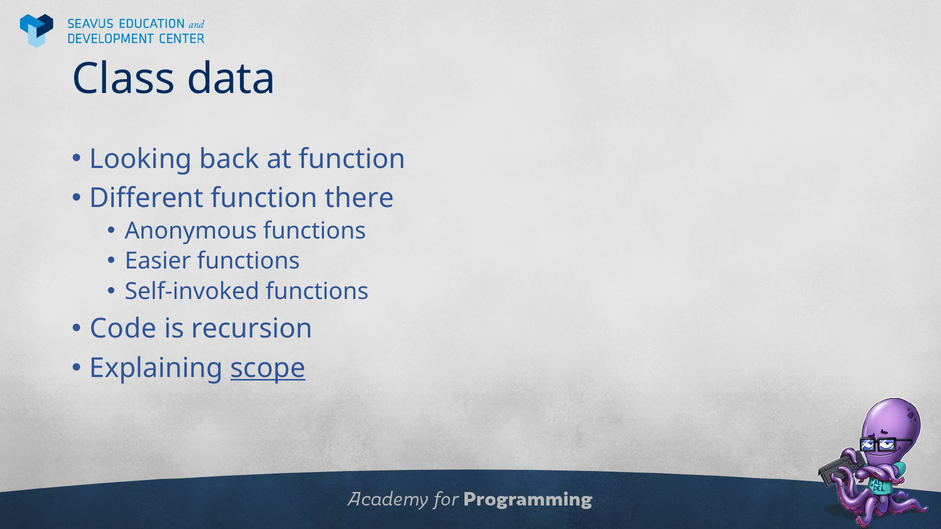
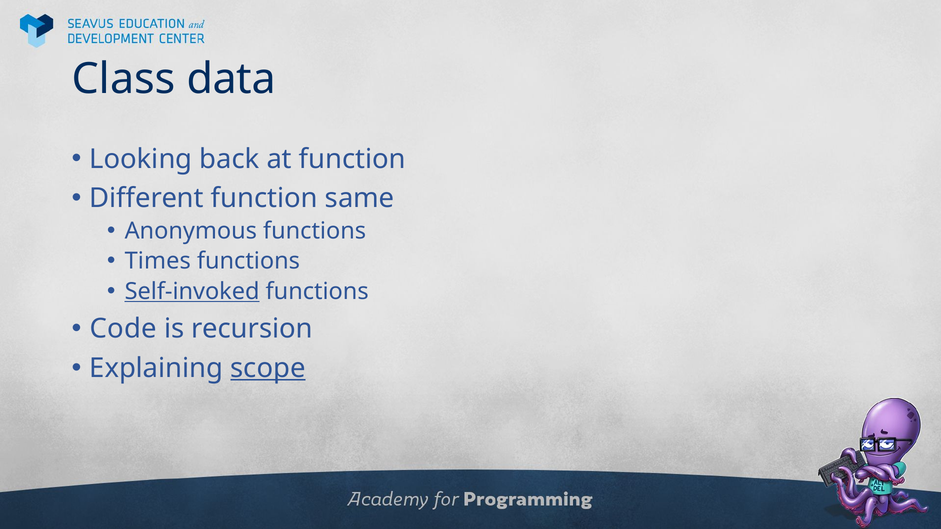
there: there -> same
Easier: Easier -> Times
Self-invoked underline: none -> present
